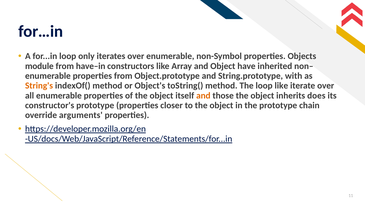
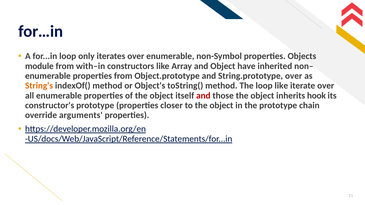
have–in: have–in -> with–in
String.prototype with: with -> over
and at (203, 96) colour: orange -> red
does: does -> hook
